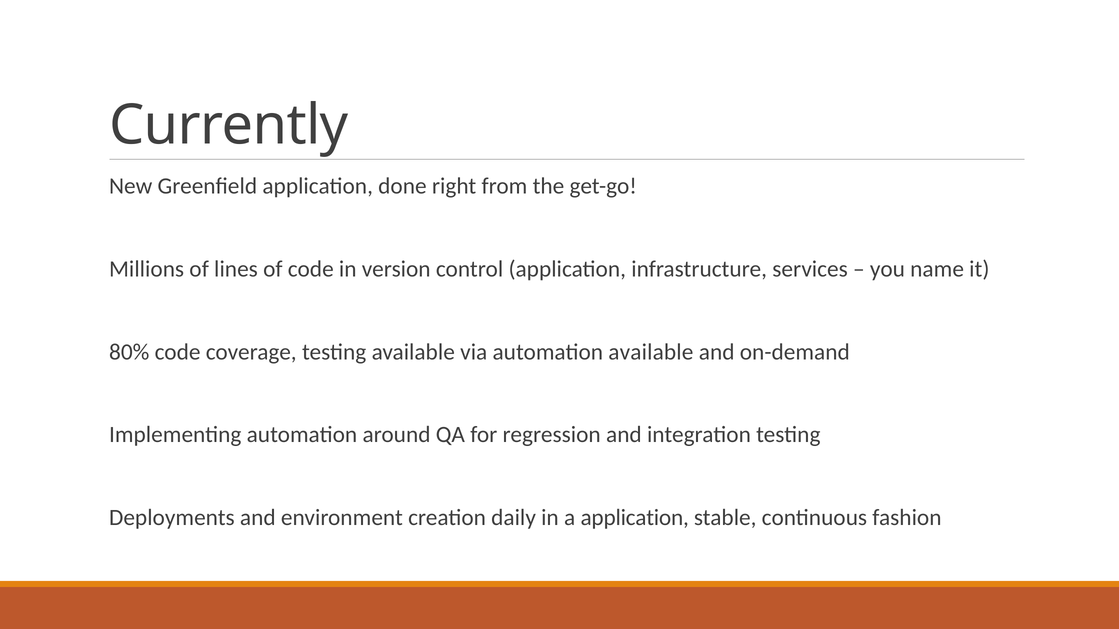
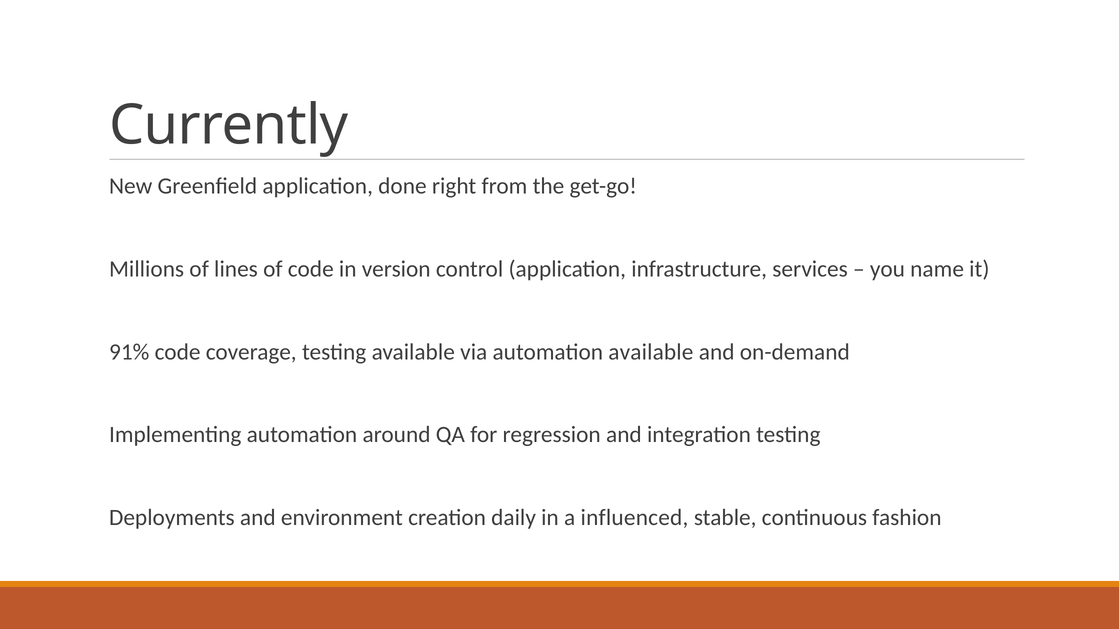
80%: 80% -> 91%
a application: application -> influenced
